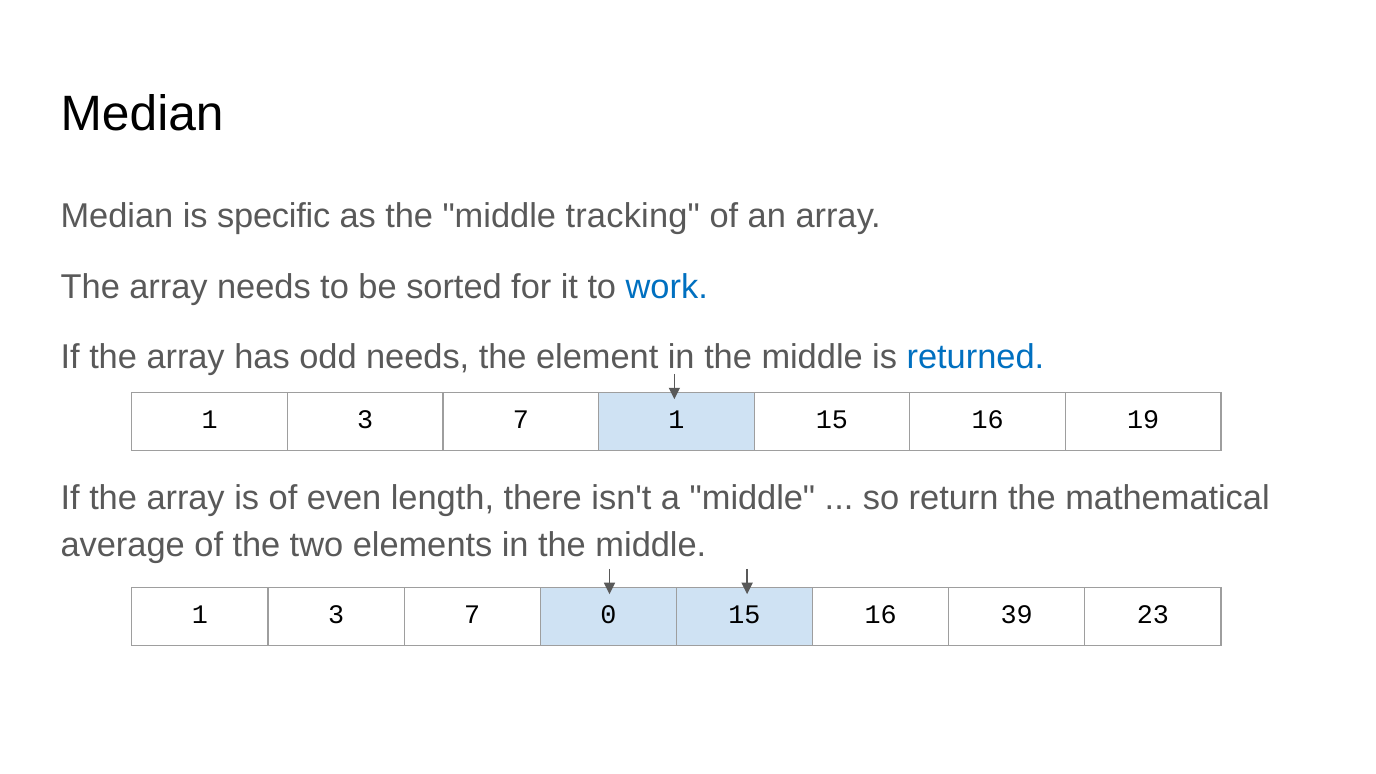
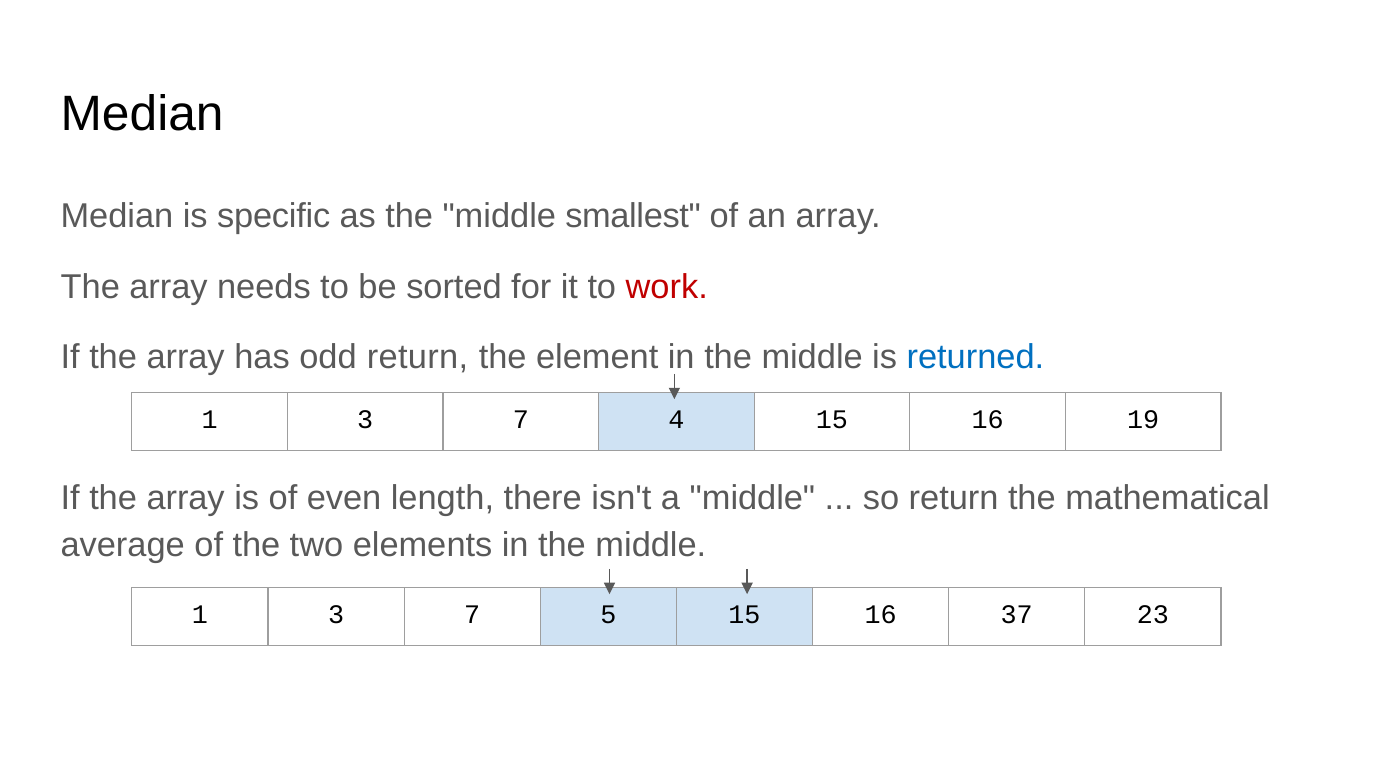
tracking: tracking -> smallest
work colour: blue -> red
odd needs: needs -> return
7 1: 1 -> 4
0: 0 -> 5
39: 39 -> 37
